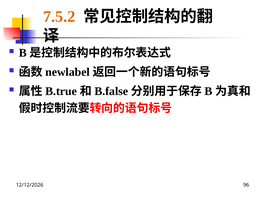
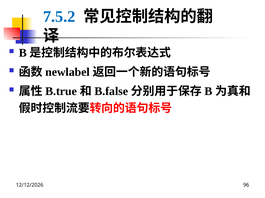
7.5.2 colour: orange -> blue
